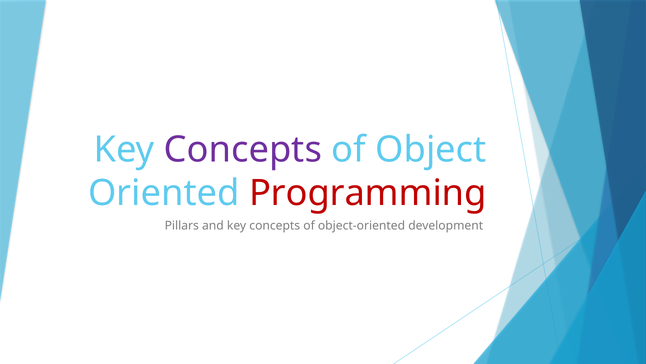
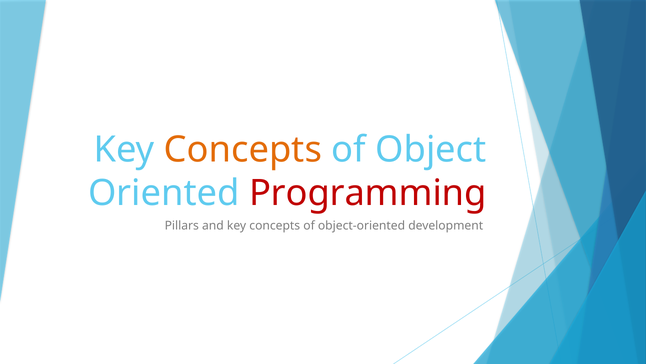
Concepts at (243, 149) colour: purple -> orange
